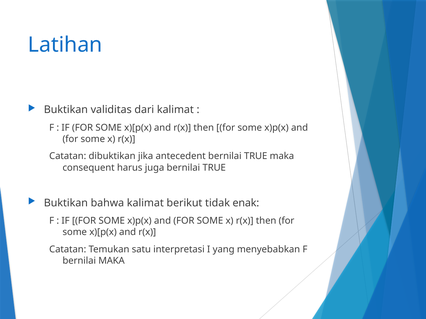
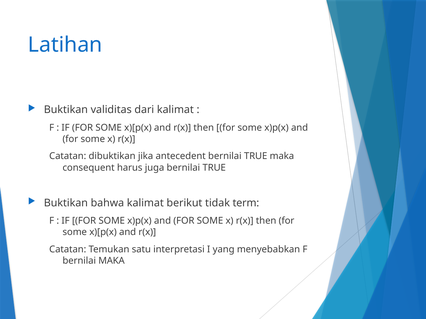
enak: enak -> term
